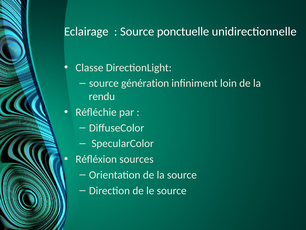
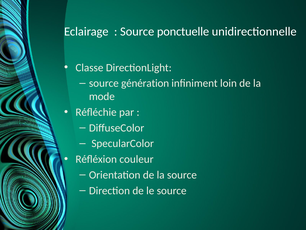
rendu: rendu -> mode
sources: sources -> couleur
